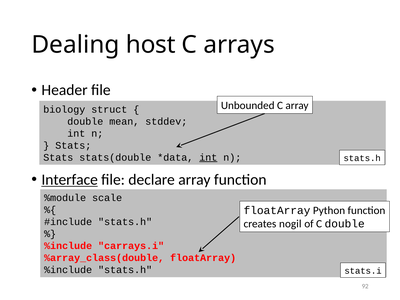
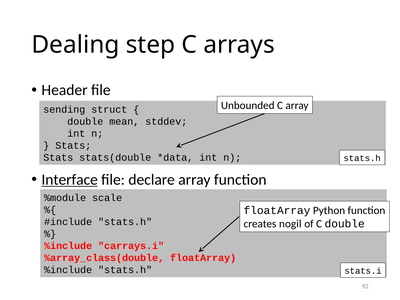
host: host -> step
biology: biology -> sending
int at (208, 157) underline: present -> none
